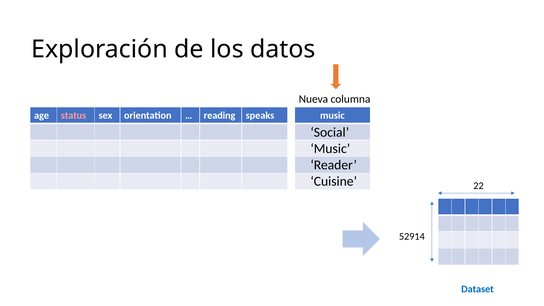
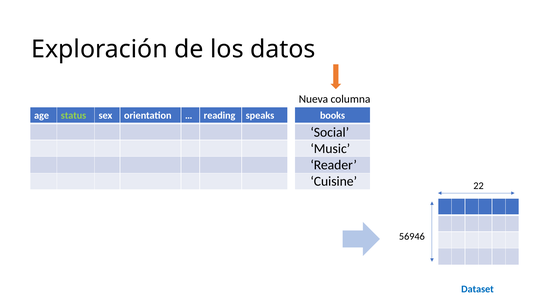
status colour: pink -> light green
music at (332, 115): music -> books
52914: 52914 -> 56946
